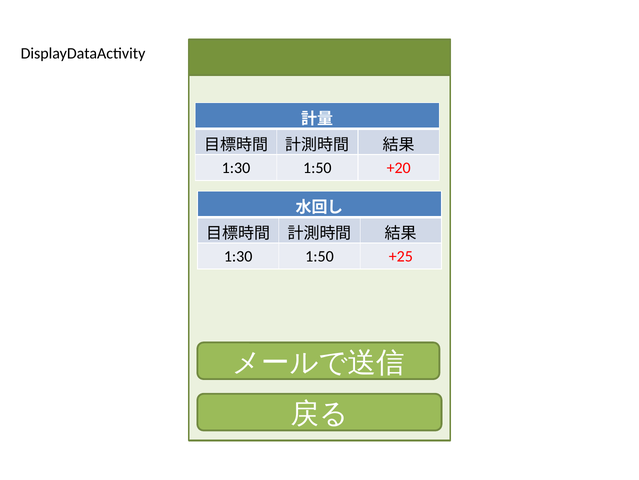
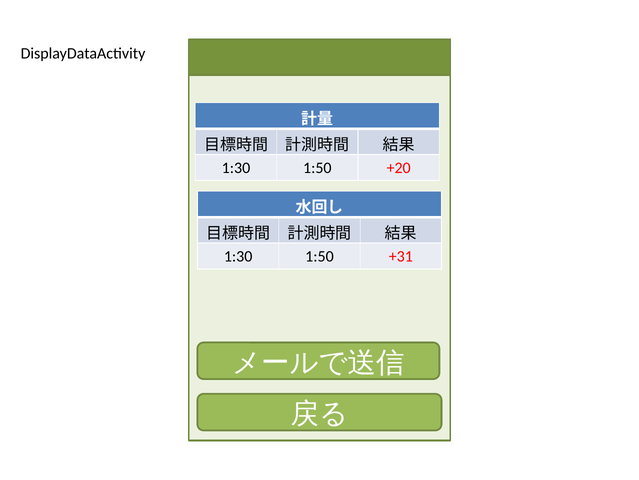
+25: +25 -> +31
